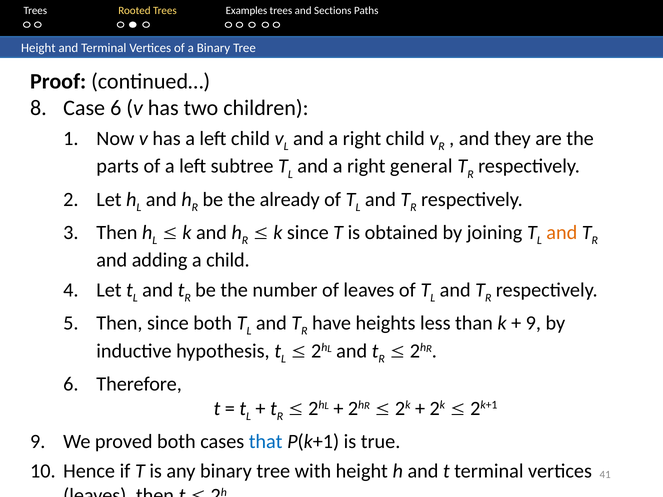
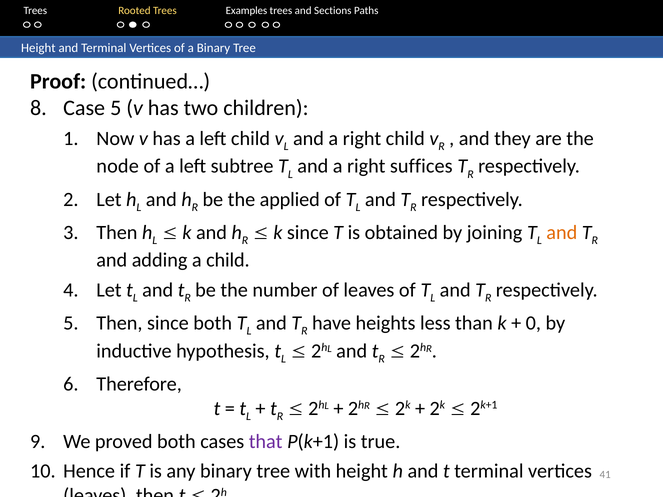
Case 6: 6 -> 5
parts: parts -> node
general: general -> suffices
already: already -> applied
9 at (533, 323): 9 -> 0
that colour: blue -> purple
